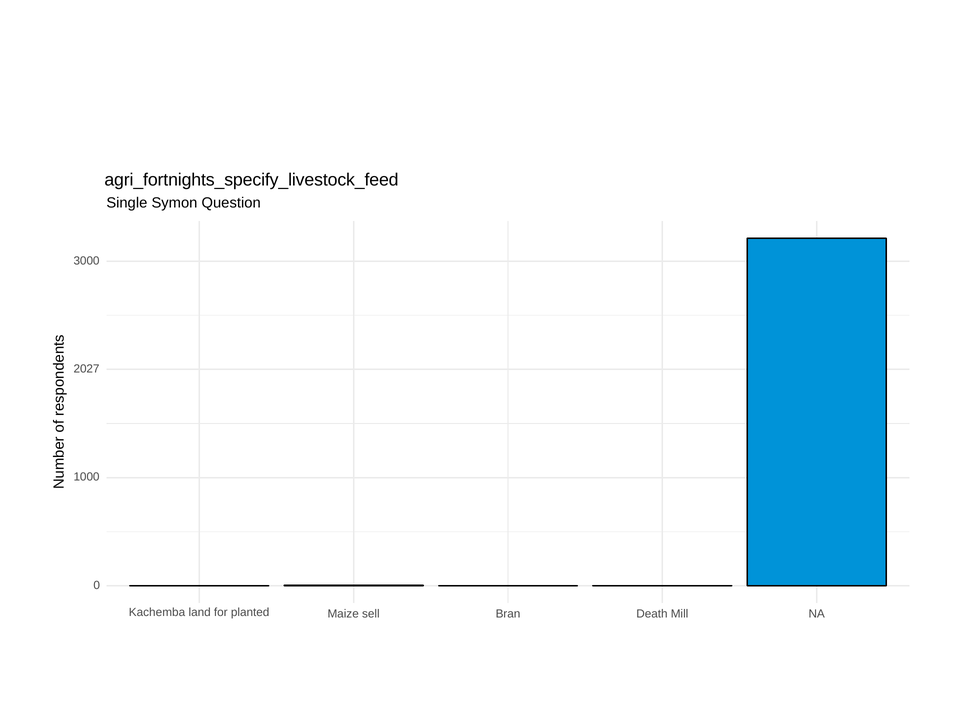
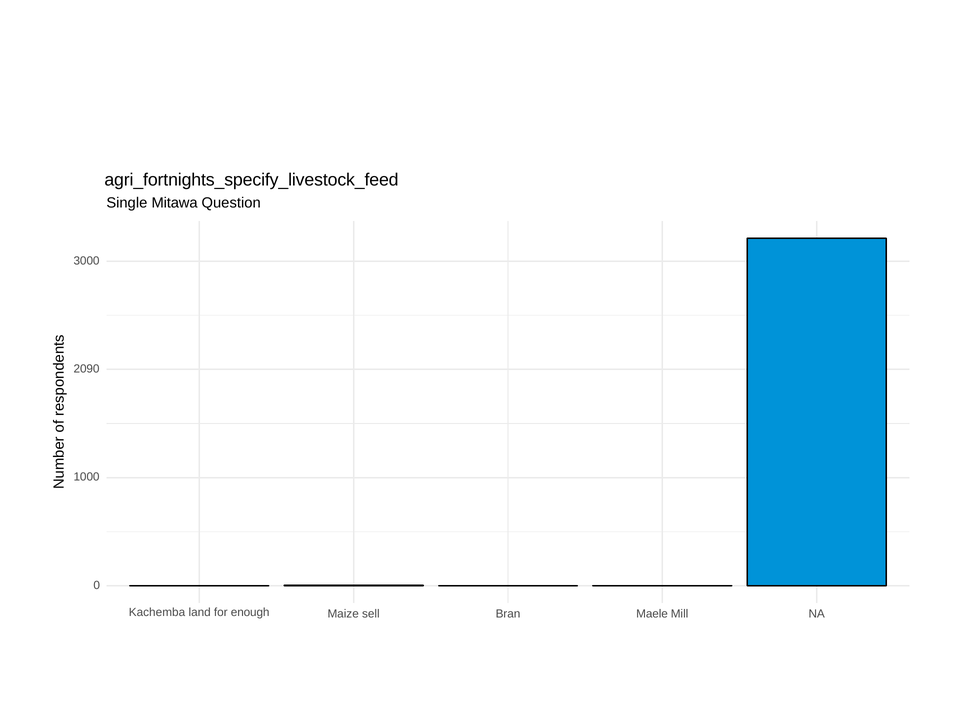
Symon: Symon -> Mitawa
2027: 2027 -> 2090
planted: planted -> enough
Death: Death -> Maele
